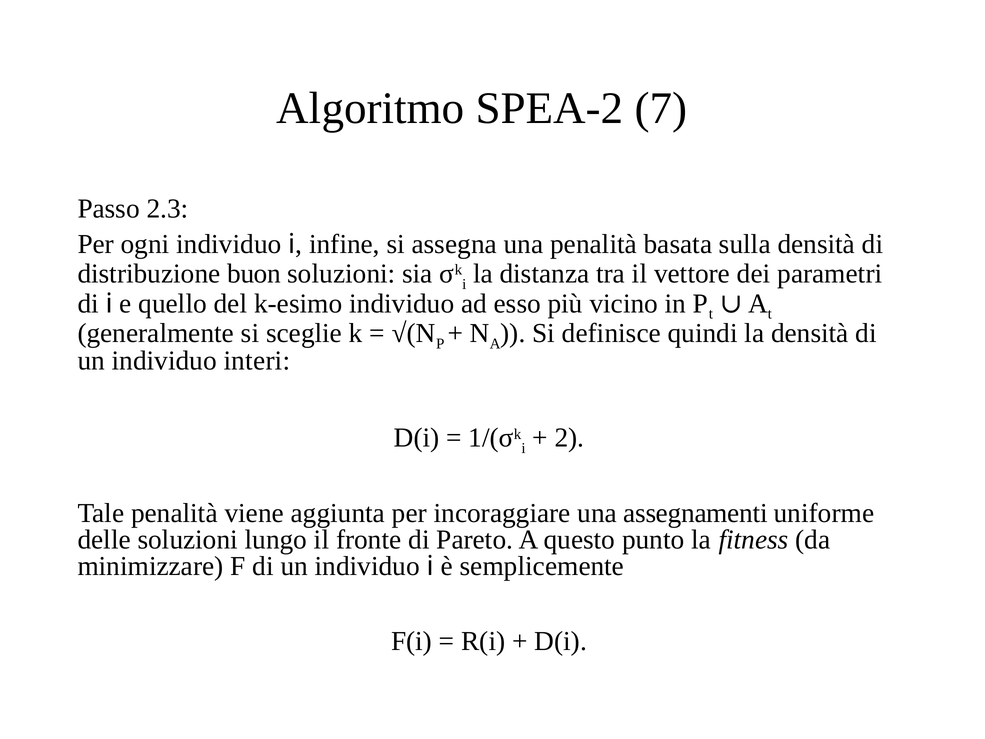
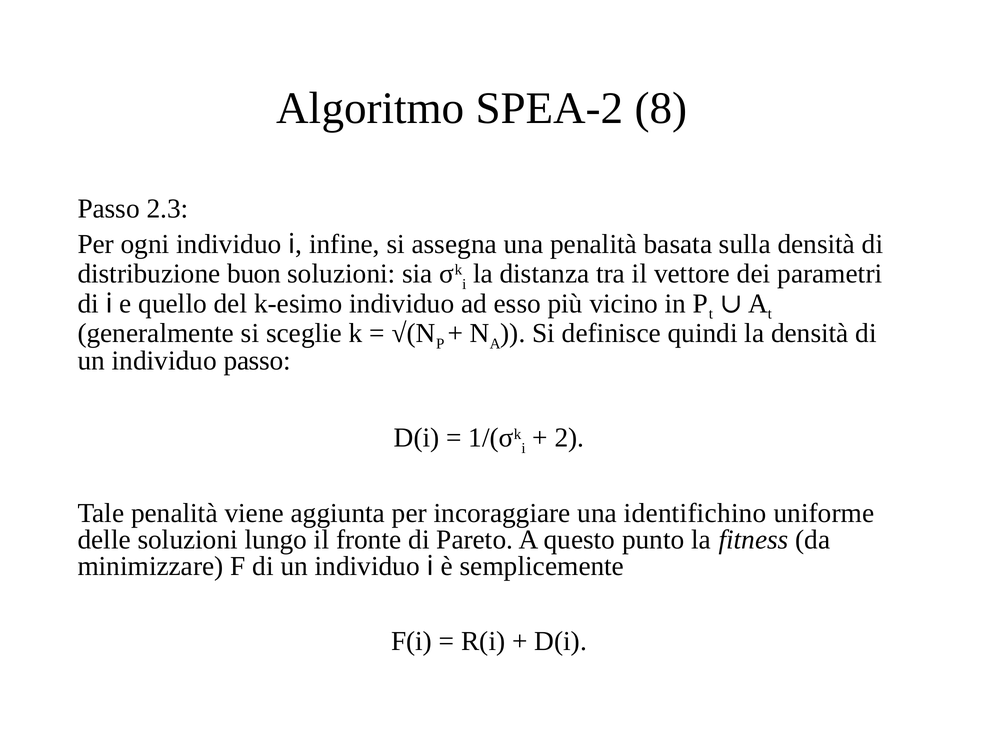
7: 7 -> 8
individuo interi: interi -> passo
assegnamenti: assegnamenti -> identifichino
